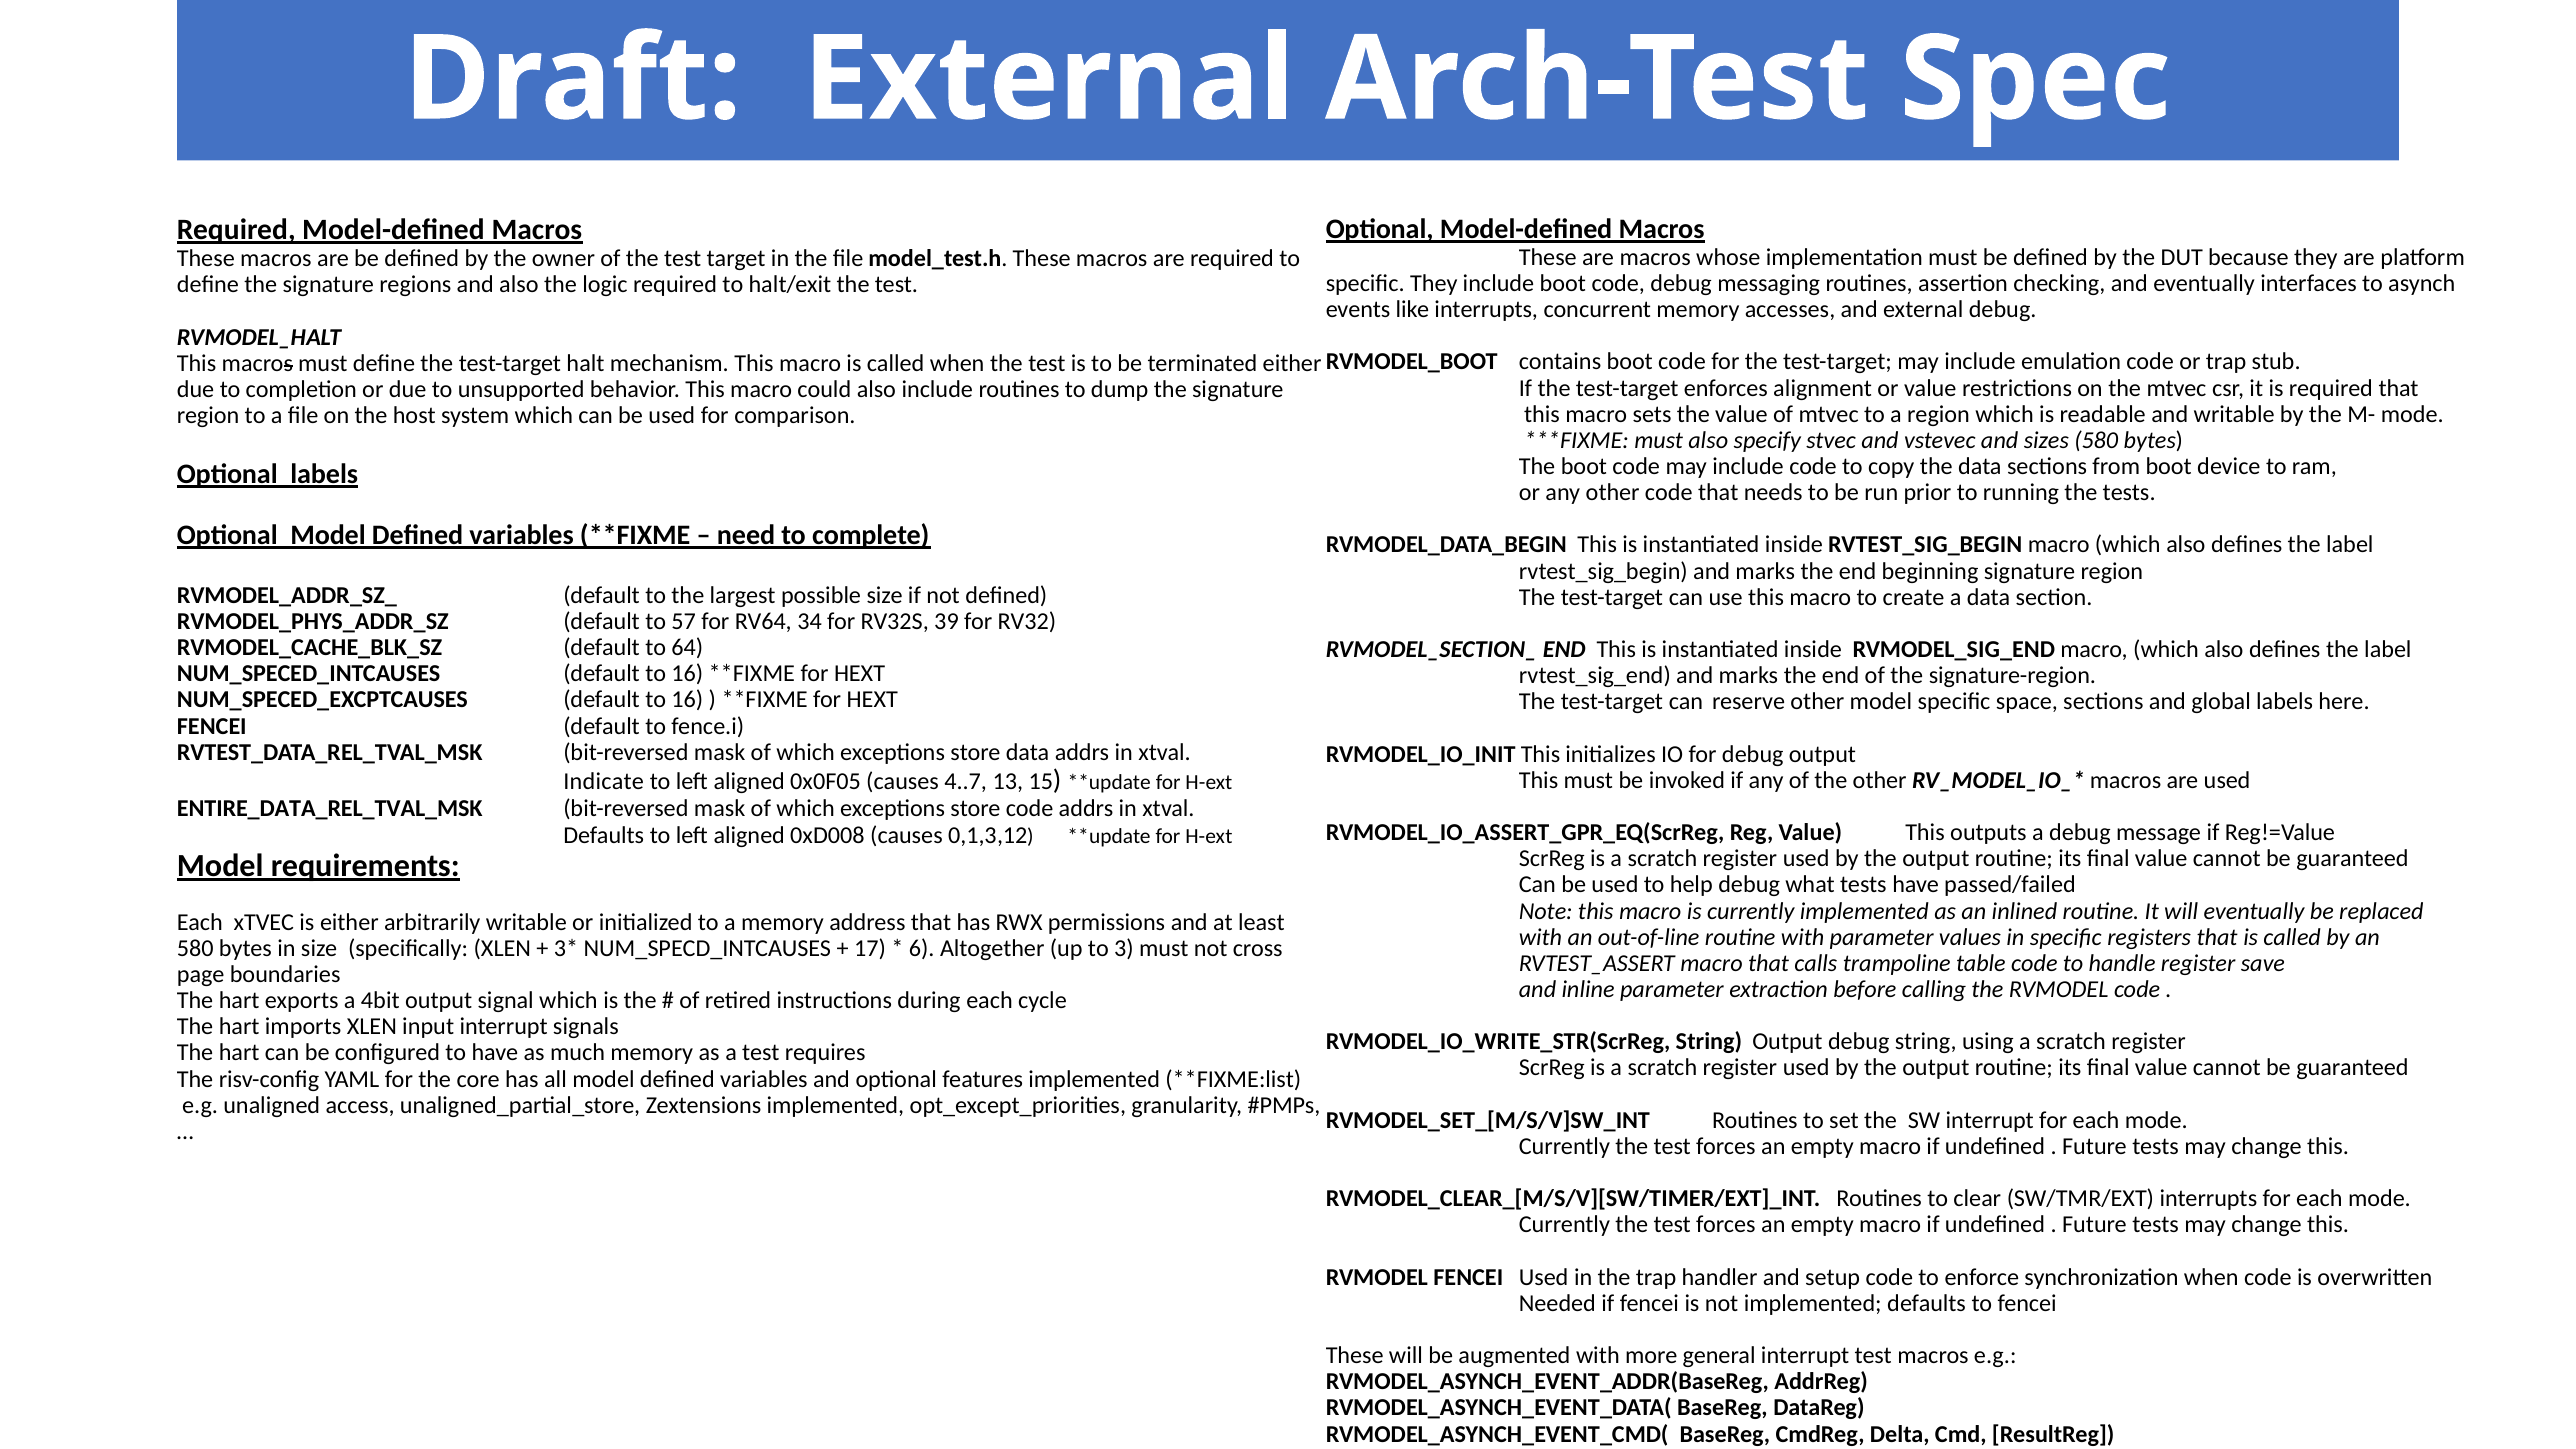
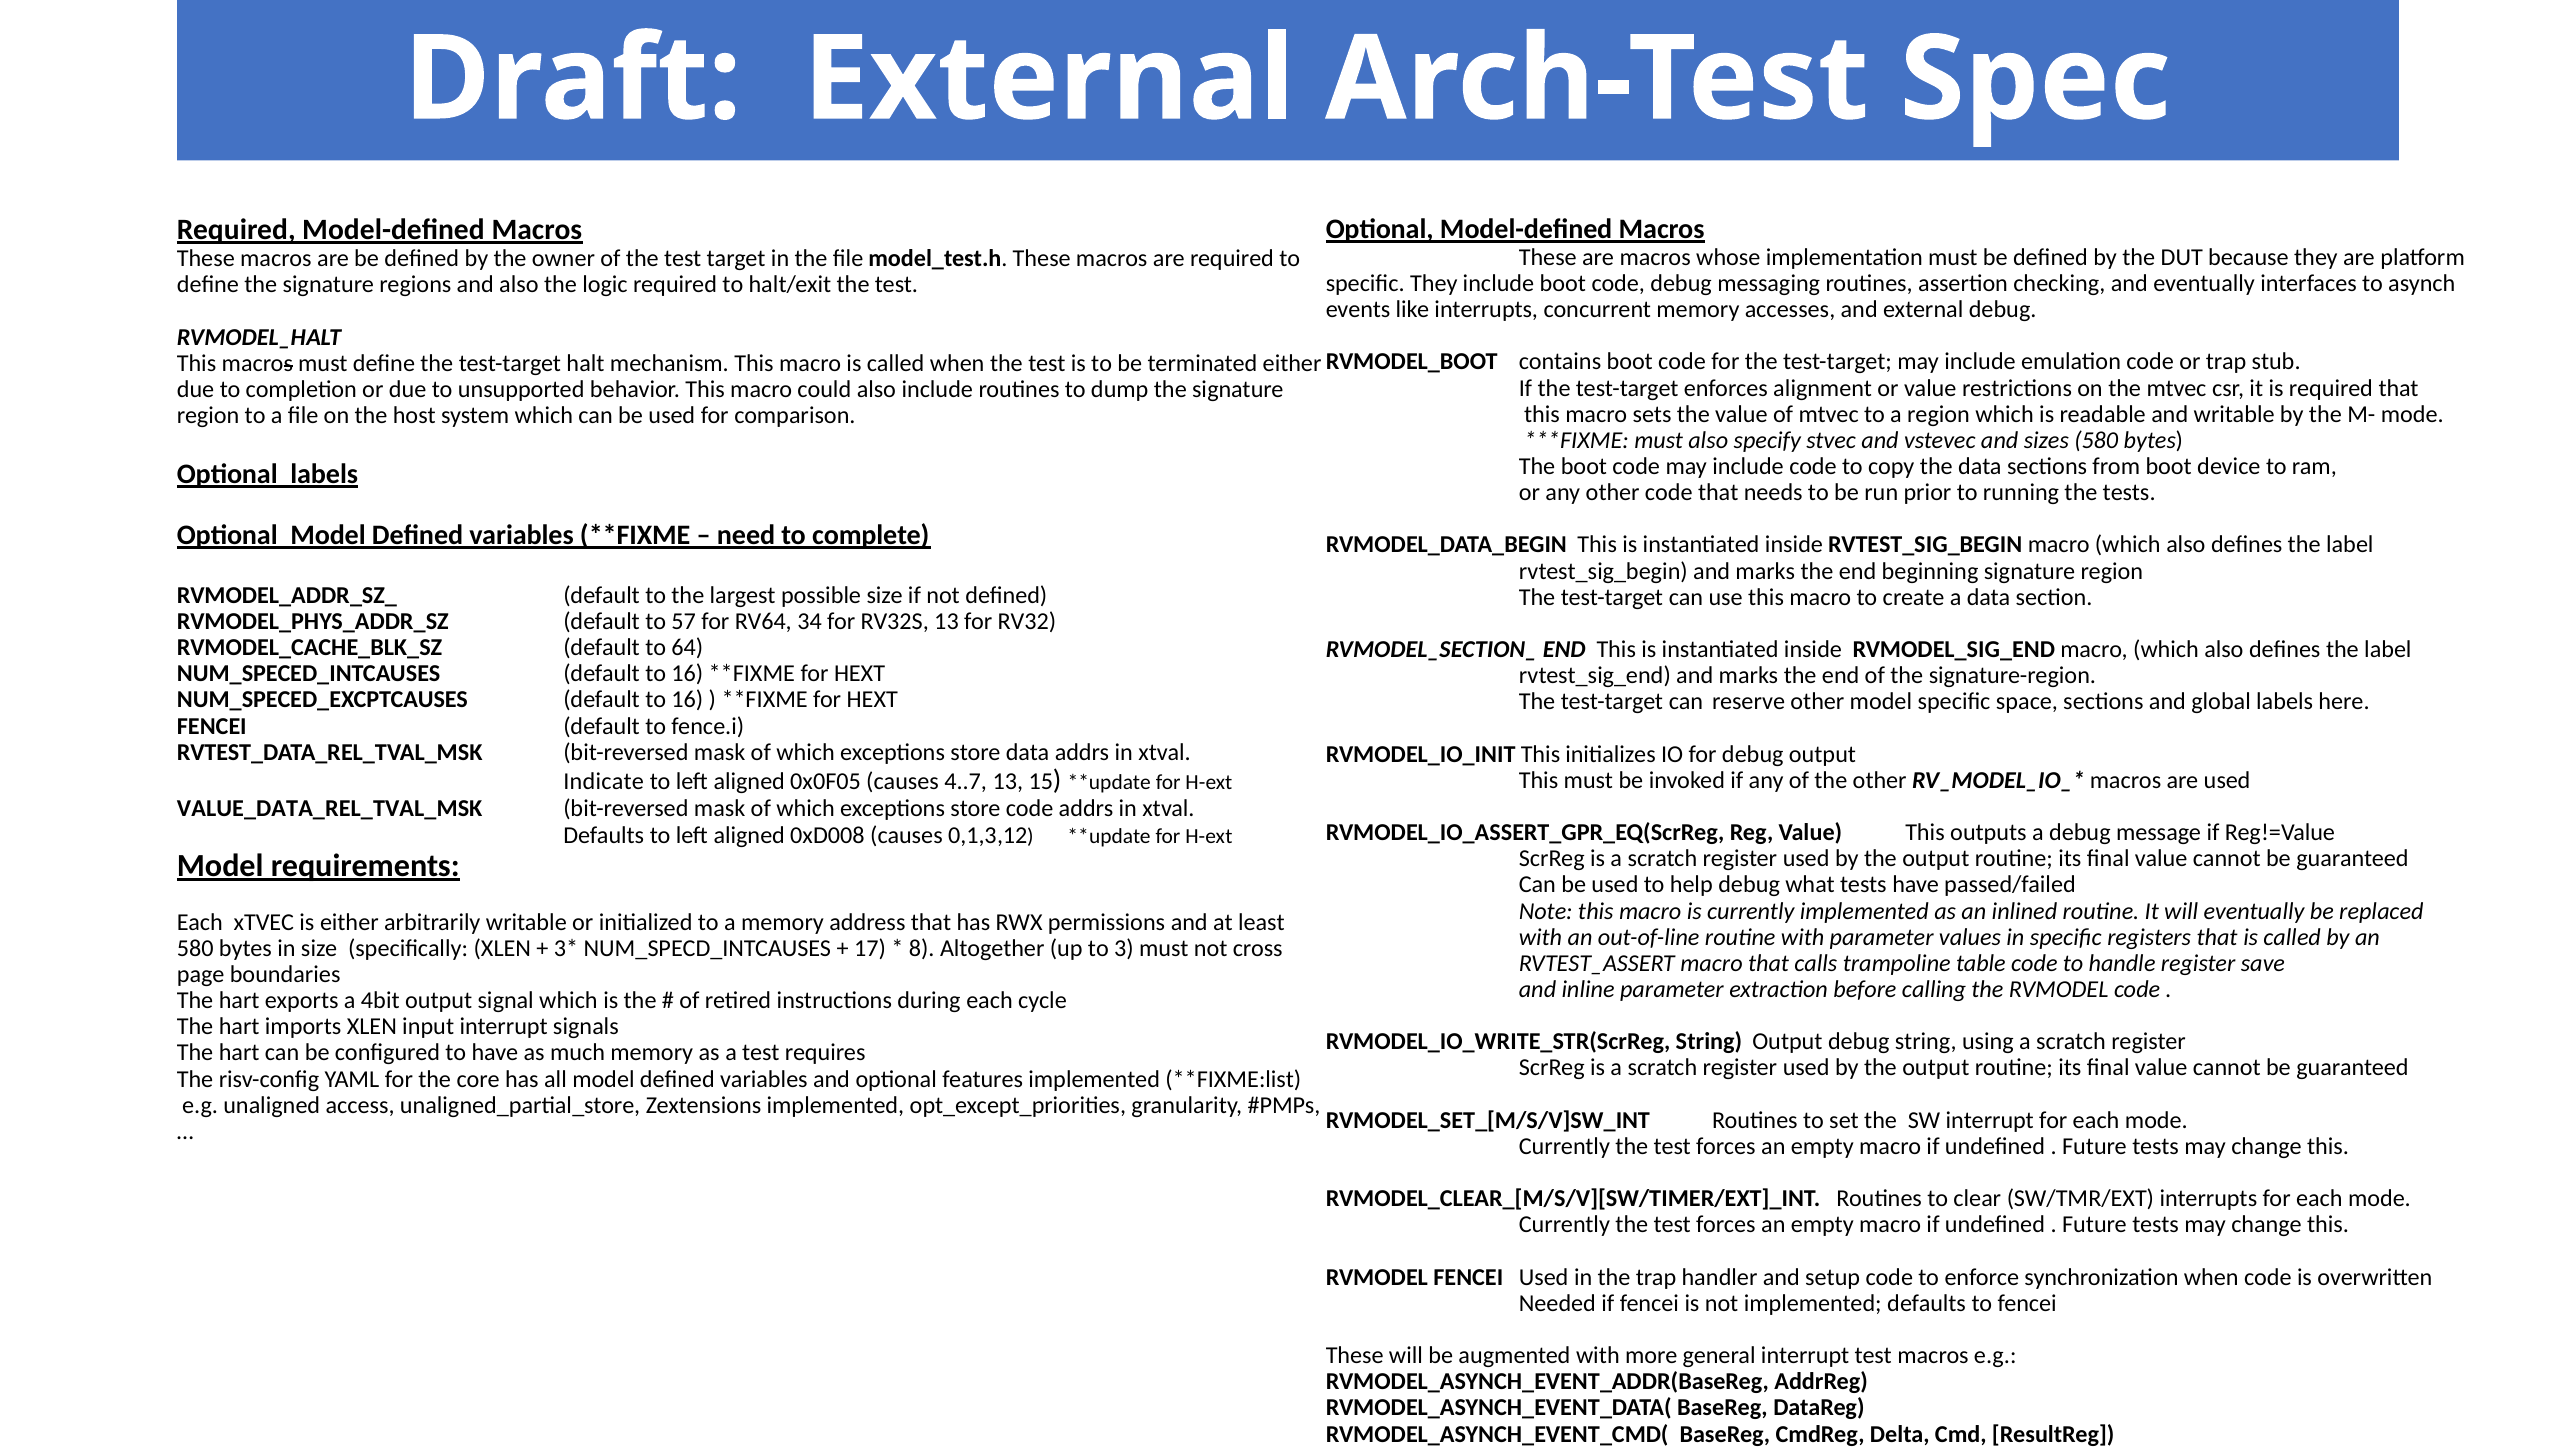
RV32S 39: 39 -> 13
ENTIRE_DATA_REL_TVAL_MSK: ENTIRE_DATA_REL_TVAL_MSK -> VALUE_DATA_REL_TVAL_MSK
6: 6 -> 8
